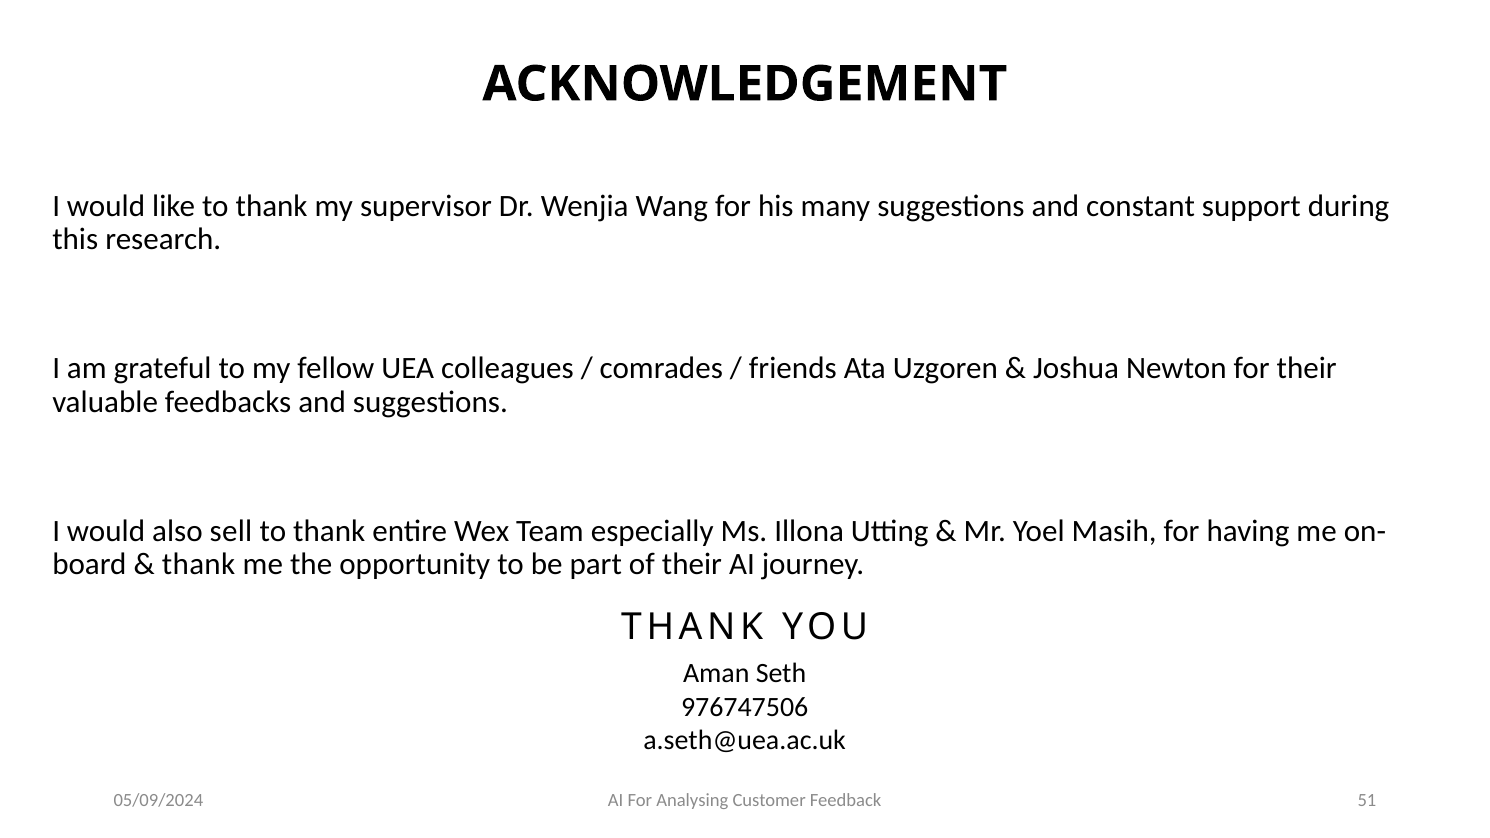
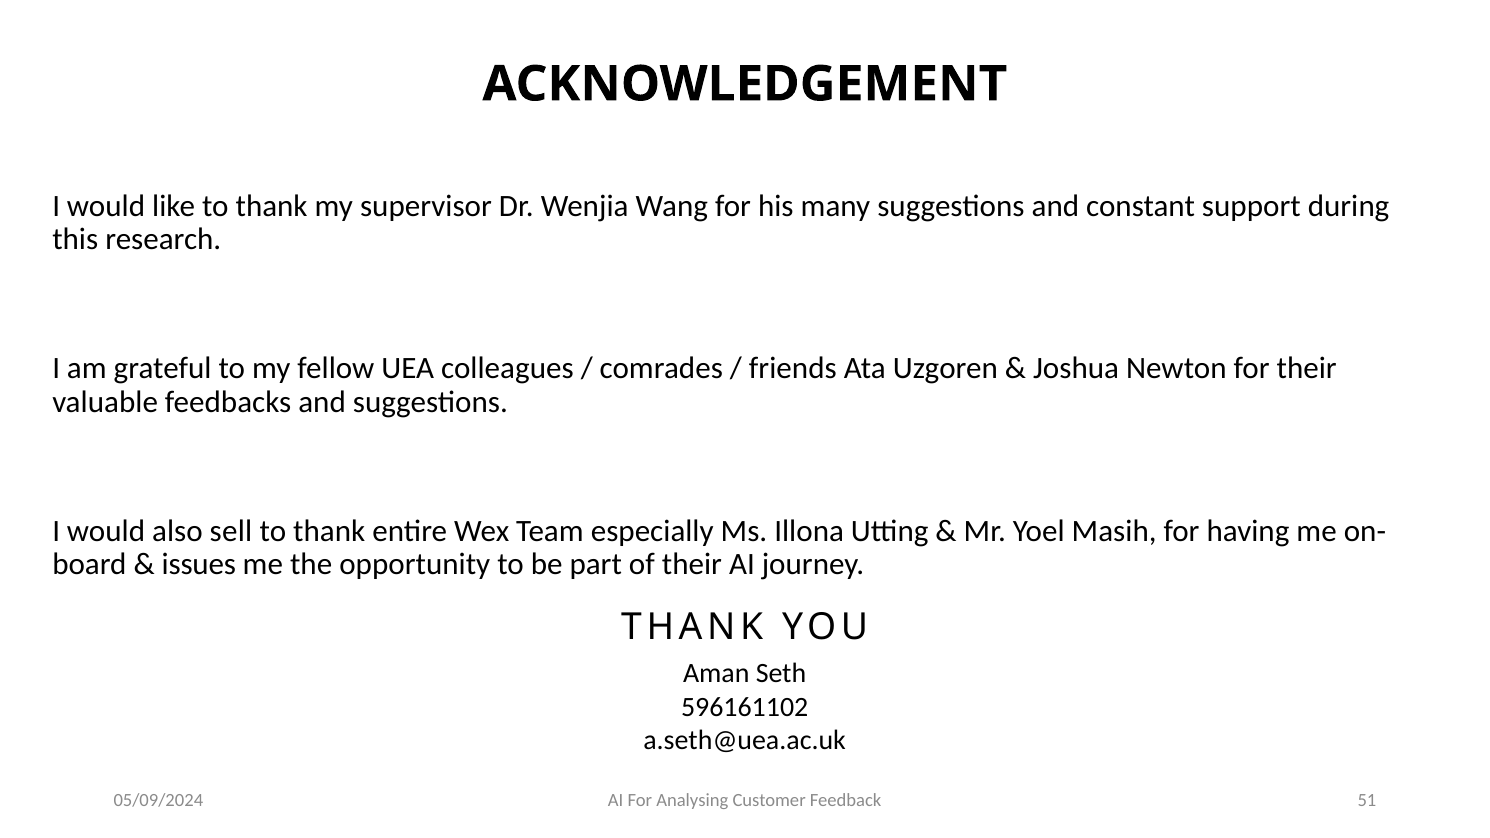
thank at (199, 565): thank -> issues
976747506: 976747506 -> 596161102
